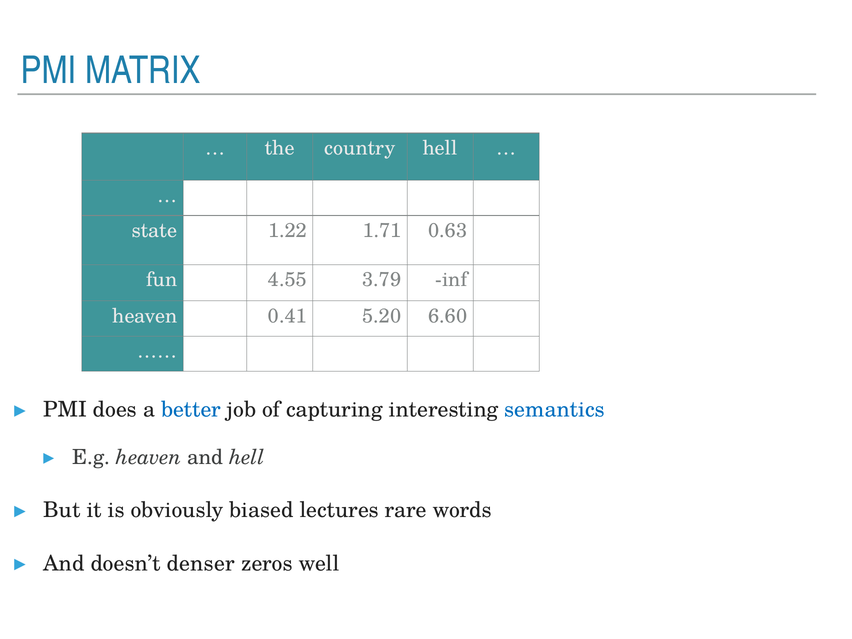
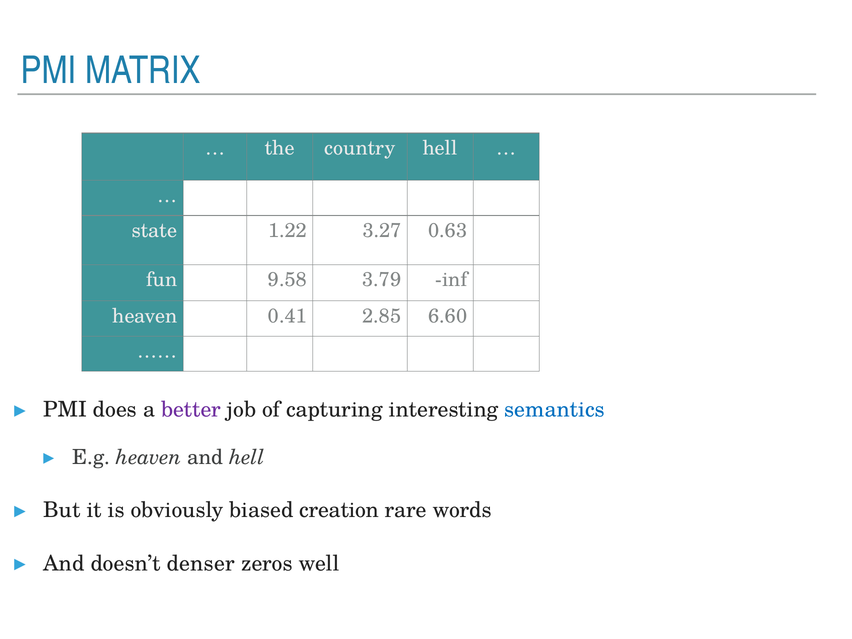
1.71: 1.71 -> 3.27
4.55: 4.55 -> 9.58
5.20: 5.20 -> 2.85
better colour: blue -> purple
lectures: lectures -> creation
